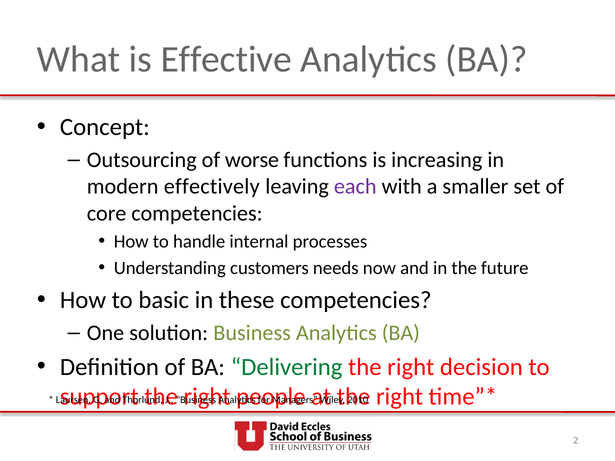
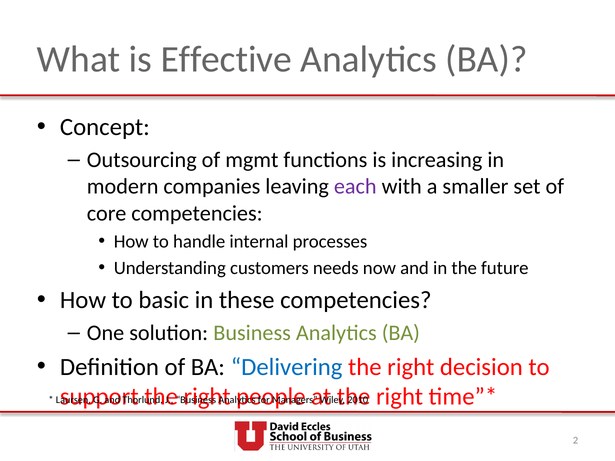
worse: worse -> mgmt
effectively: effectively -> companies
Delivering colour: green -> blue
